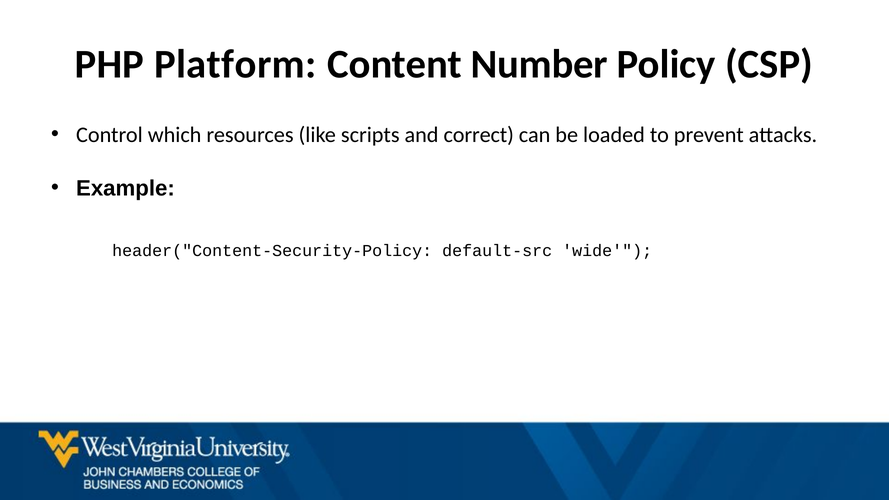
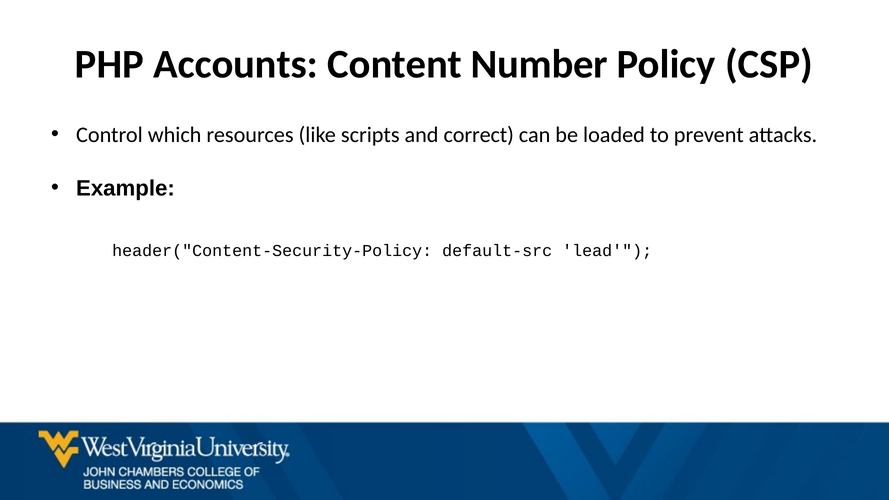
Platform: Platform -> Accounts
wide: wide -> lead
